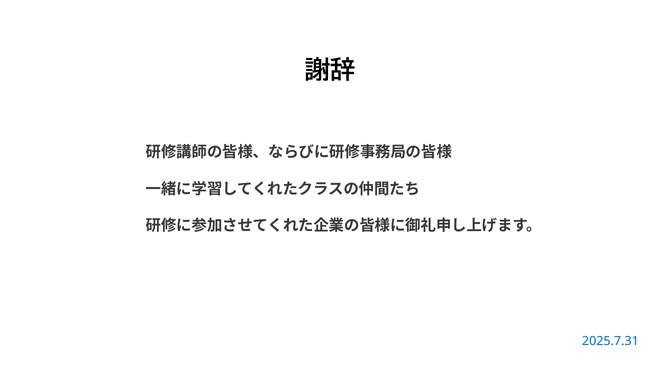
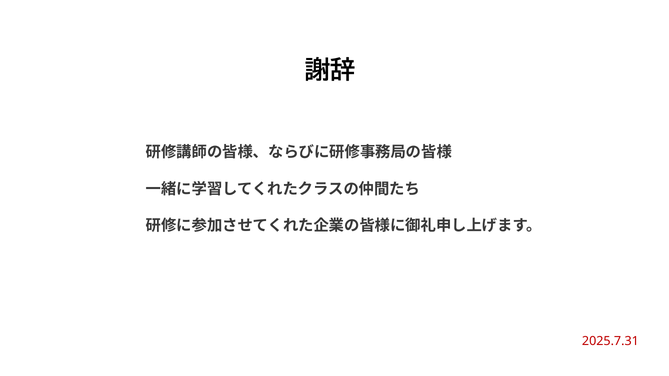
2025.7.31 colour: blue -> red
